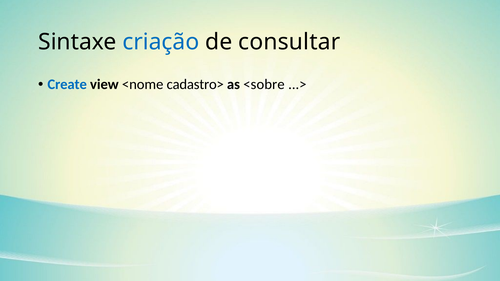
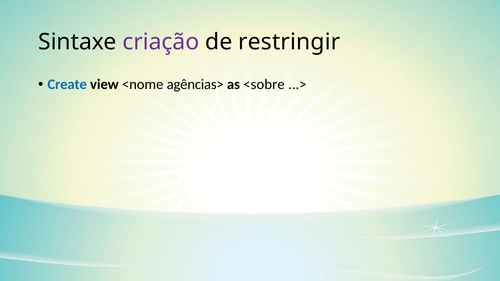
criação colour: blue -> purple
consultar: consultar -> restringir
cadastro>: cadastro> -> agências>
